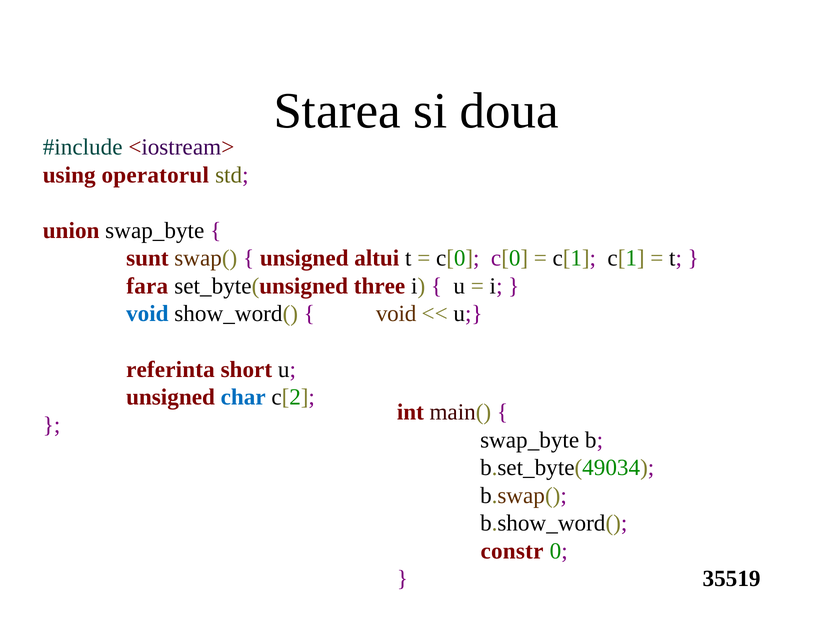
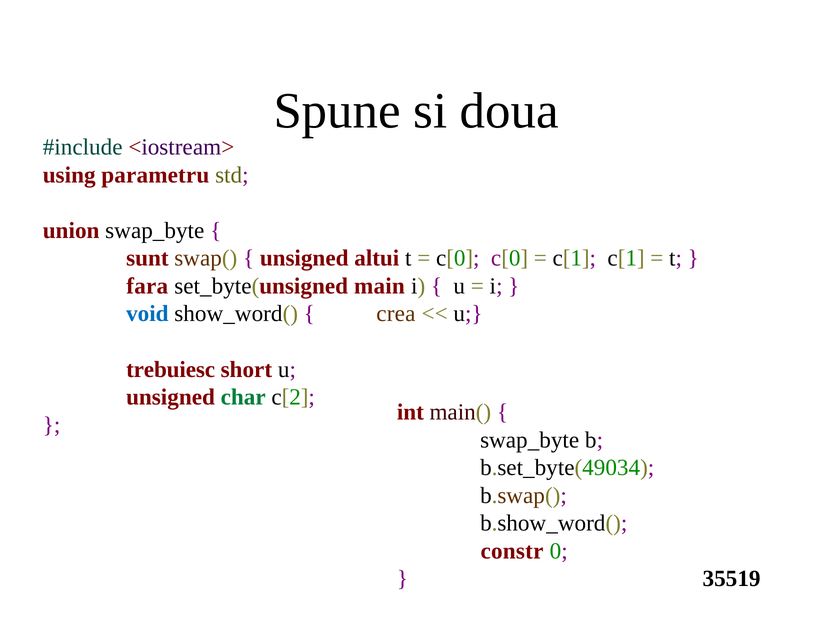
Starea: Starea -> Spune
operatorul: operatorul -> parametru
three: three -> main
void at (396, 314): void -> crea
referinta: referinta -> trebuiesc
char colour: blue -> green
